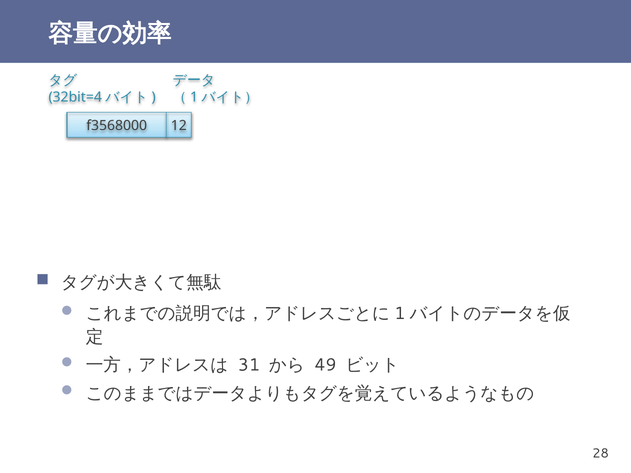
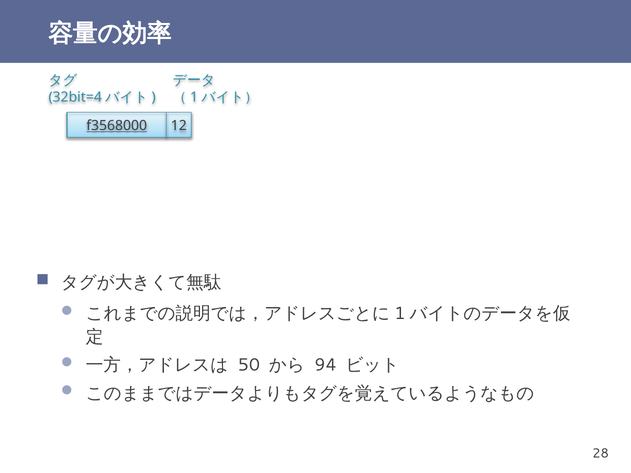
f3568000 underline: none -> present
31: 31 -> 50
49: 49 -> 94
